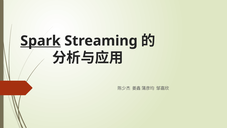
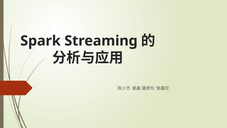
Spark underline: present -> none
